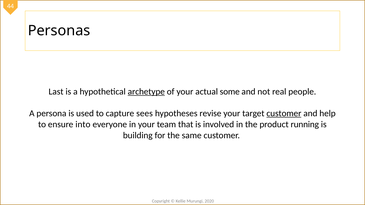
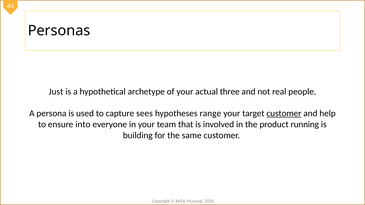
Last: Last -> Just
archetype underline: present -> none
some: some -> three
revise: revise -> range
